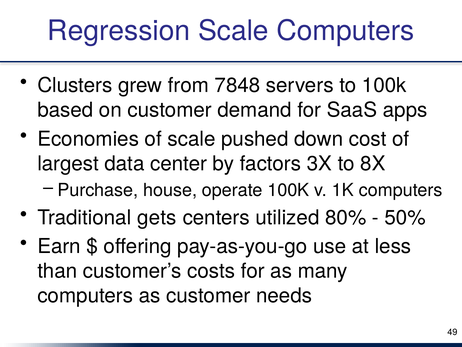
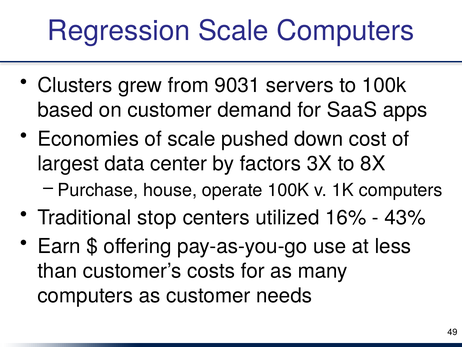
7848: 7848 -> 9031
gets: gets -> stop
80%: 80% -> 16%
50%: 50% -> 43%
